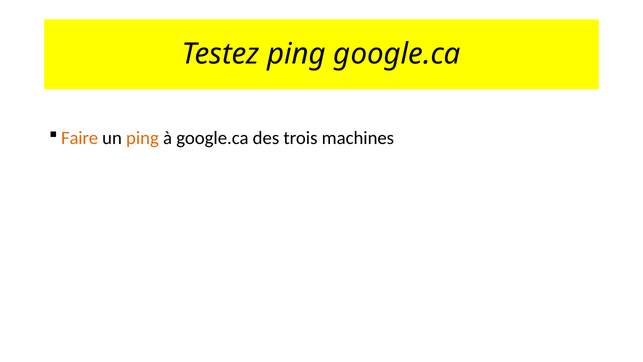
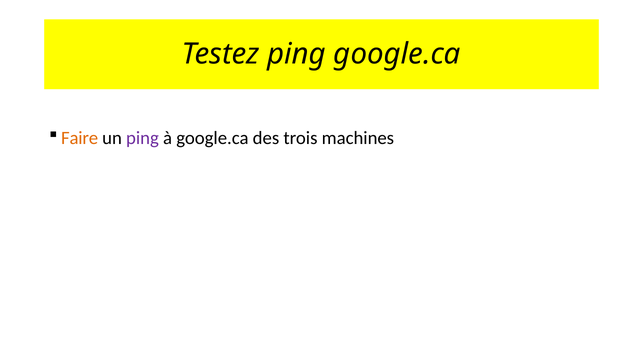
ping at (142, 138) colour: orange -> purple
